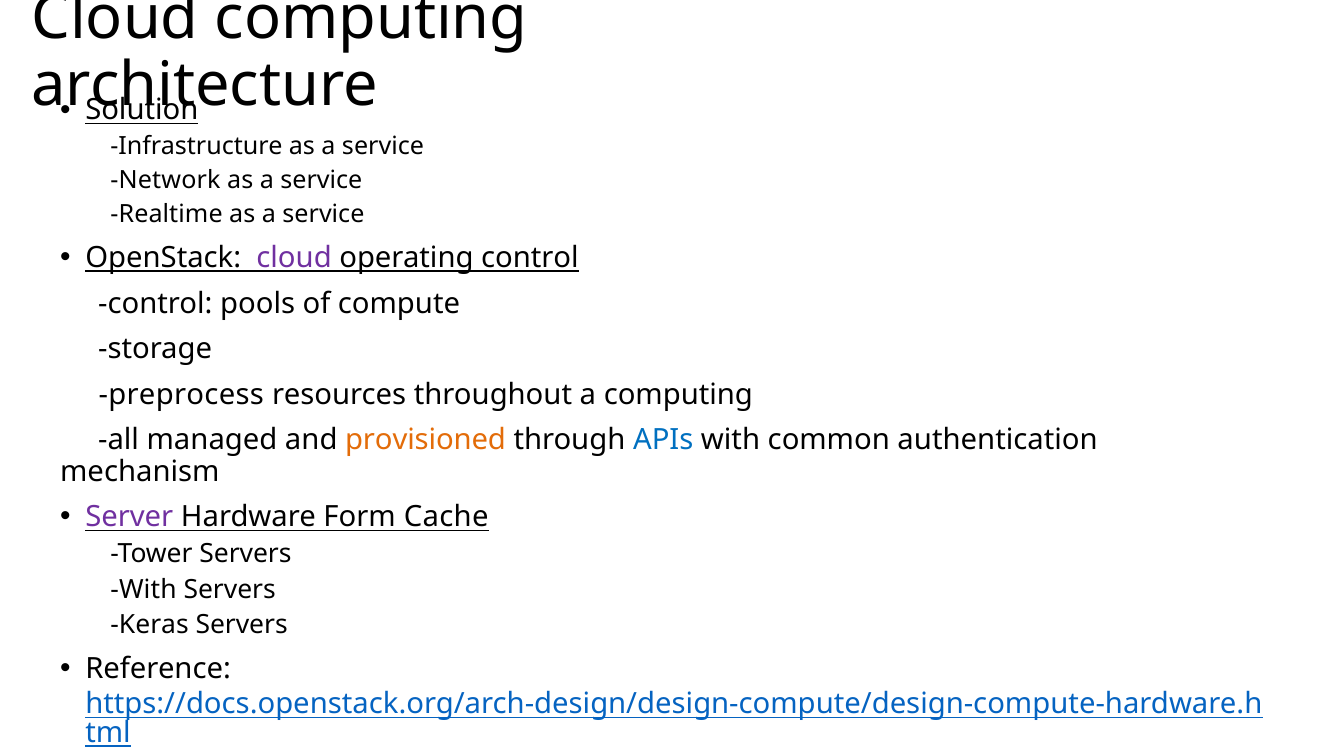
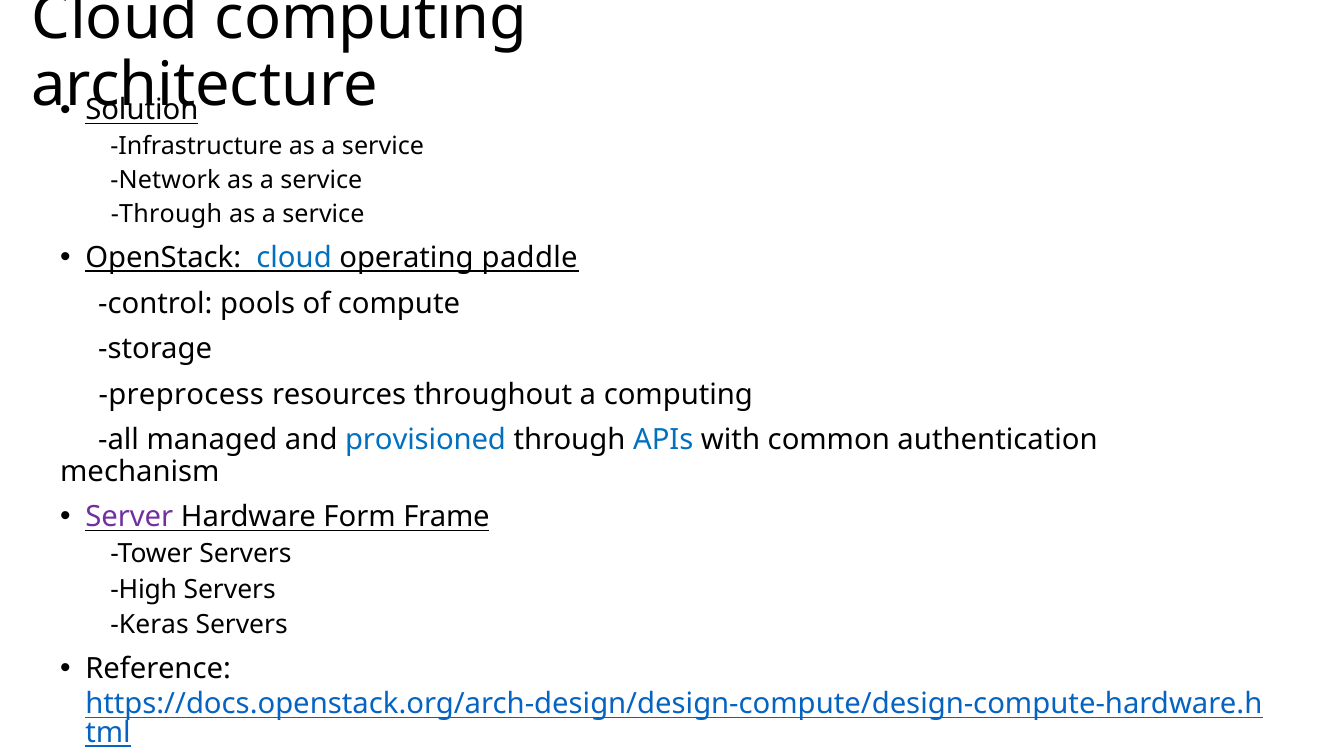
Realtime at (167, 215): Realtime -> Through
cloud at (294, 258) colour: purple -> blue
operating control: control -> paddle
provisioned colour: orange -> blue
Cache: Cache -> Frame
With at (144, 590): With -> High
